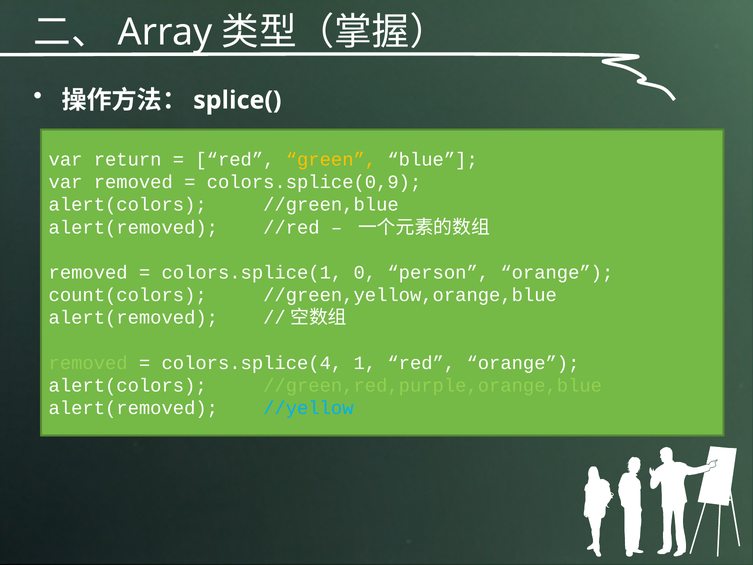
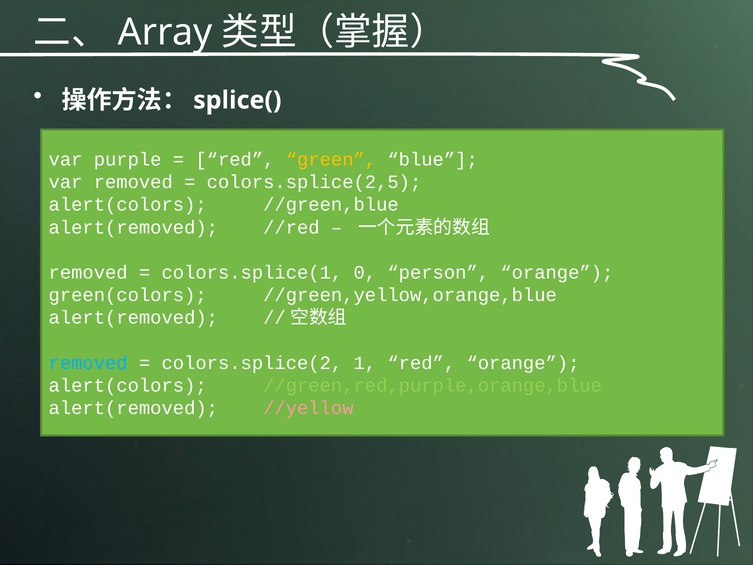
return: return -> purple
colors.splice(0,9: colors.splice(0,9 -> colors.splice(2,5
count(colors: count(colors -> green(colors
removed at (88, 363) colour: light green -> light blue
colors.splice(4: colors.splice(4 -> colors.splice(2
//yellow colour: light blue -> pink
